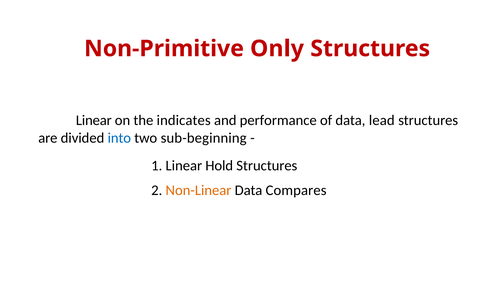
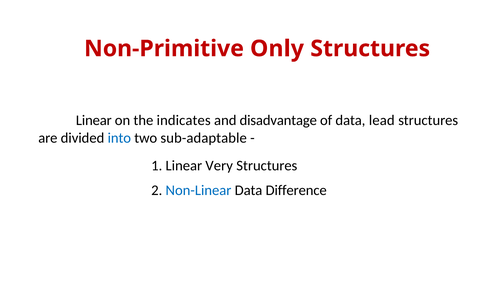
performance: performance -> disadvantage
sub-beginning: sub-beginning -> sub-adaptable
Hold: Hold -> Very
Non-Linear colour: orange -> blue
Compares: Compares -> Difference
